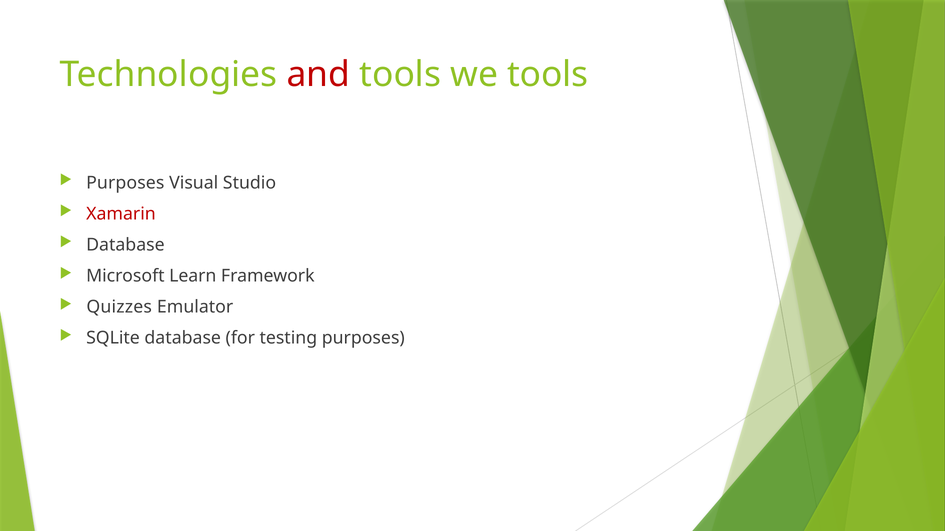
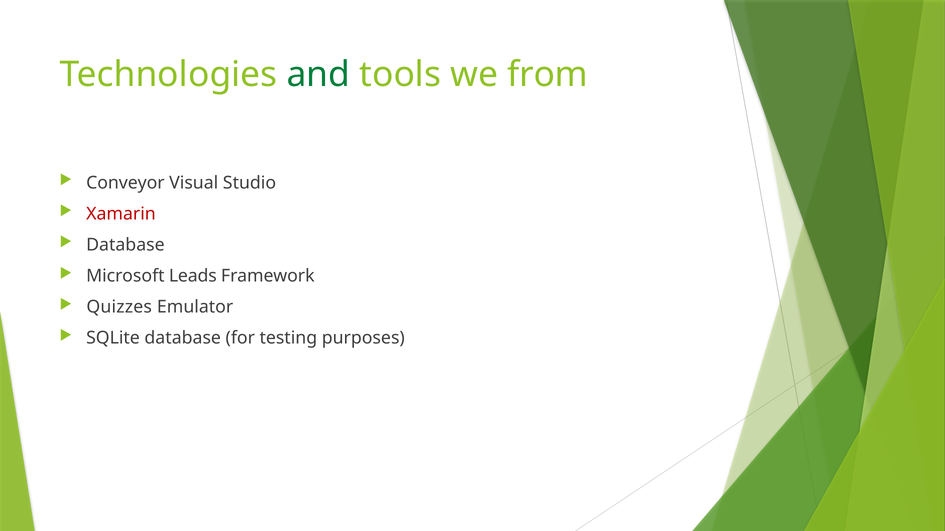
and colour: red -> green
we tools: tools -> from
Purposes at (125, 183): Purposes -> Conveyor
Learn: Learn -> Leads
